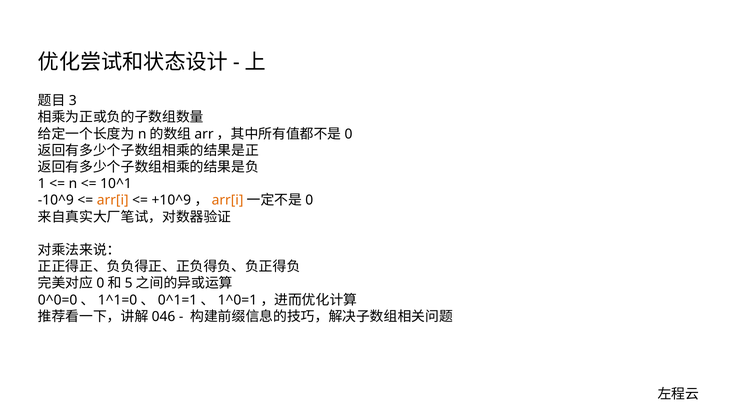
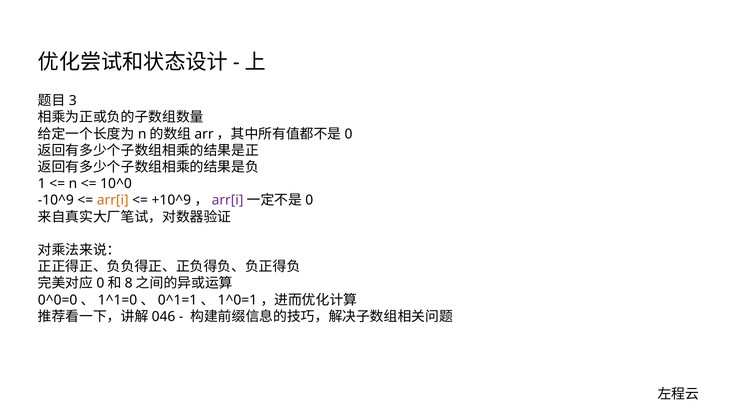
10^1: 10^1 -> 10^0
arr[i at (228, 200) colour: orange -> purple
5: 5 -> 8
